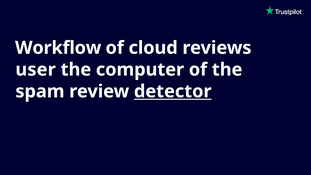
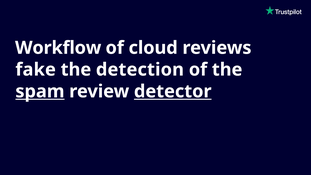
user: user -> fake
computer: computer -> detection
spam underline: none -> present
